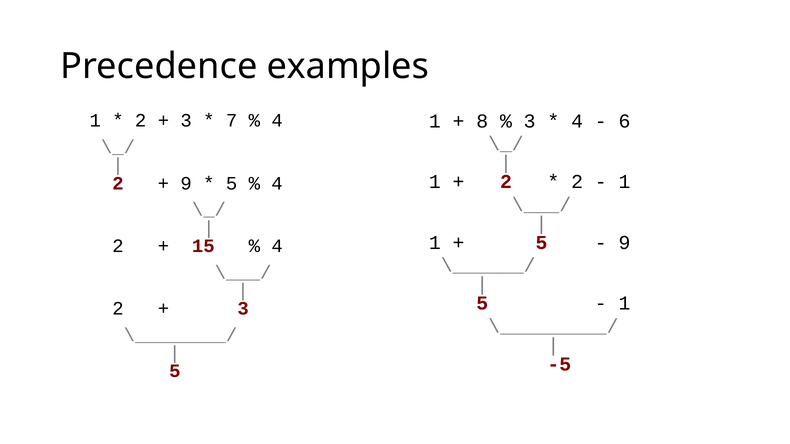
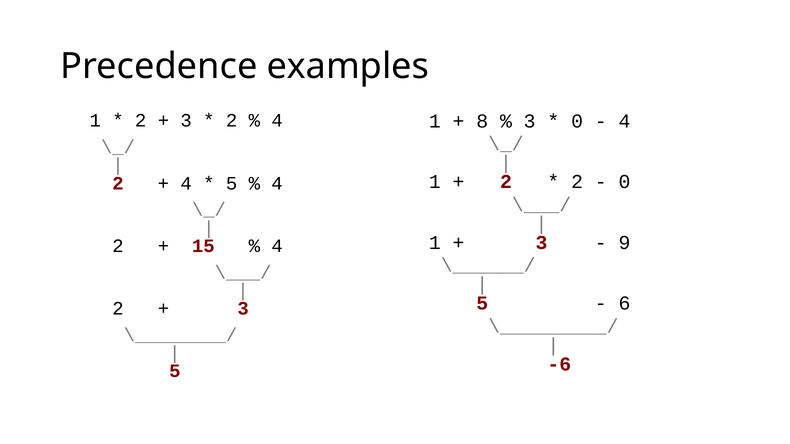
7 at (232, 121): 7 -> 2
4 at (577, 121): 4 -> 0
6 at (625, 121): 6 -> 4
1 at (624, 182): 1 -> 0
9 at (186, 183): 9 -> 4
5 at (541, 243): 5 -> 3
1 at (624, 304): 1 -> 6
-5: -5 -> -6
